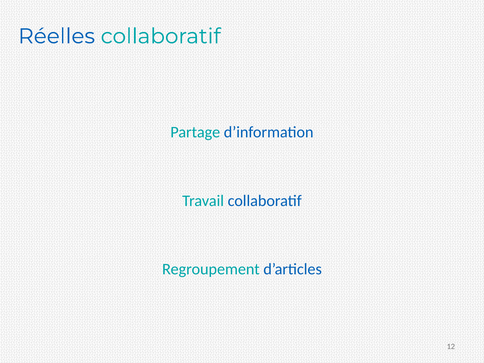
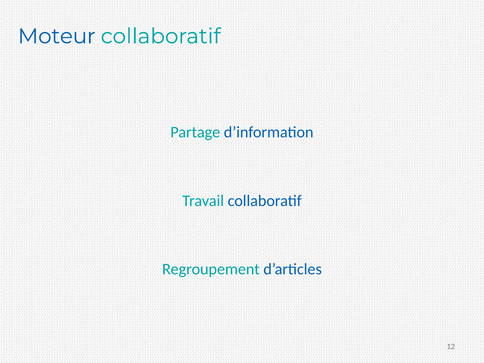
Réelles: Réelles -> Moteur
